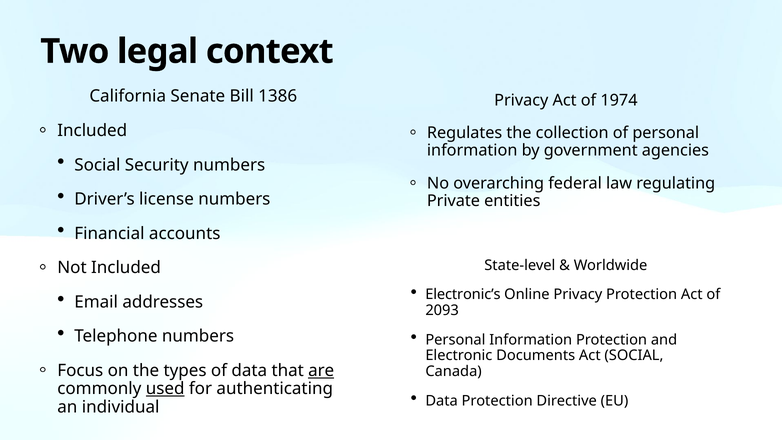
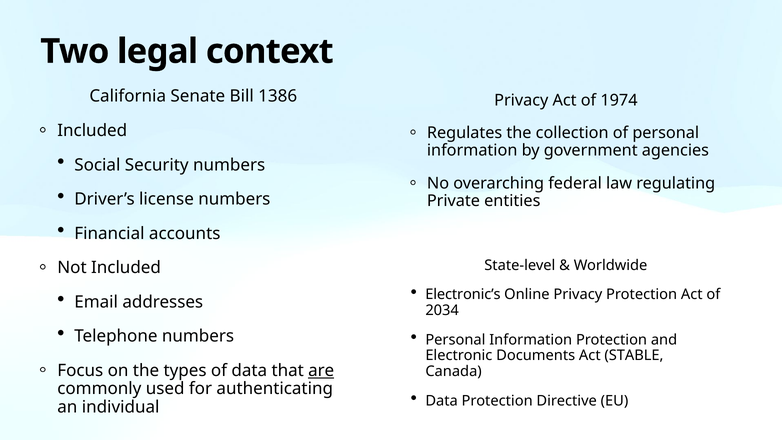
2093: 2093 -> 2034
Act SOCIAL: SOCIAL -> STABLE
used underline: present -> none
